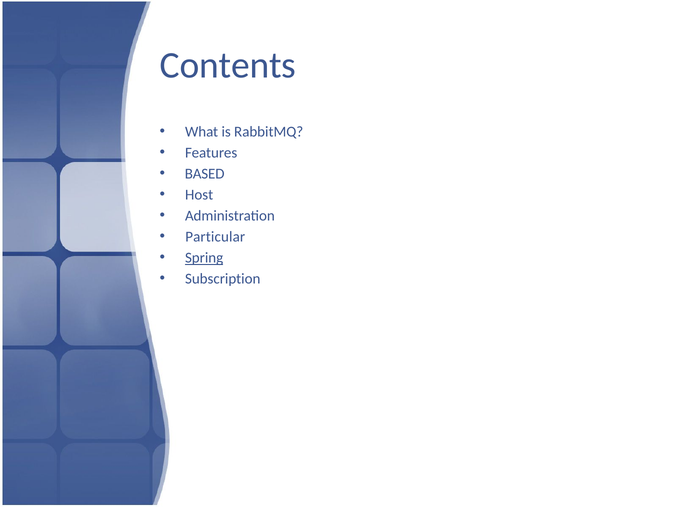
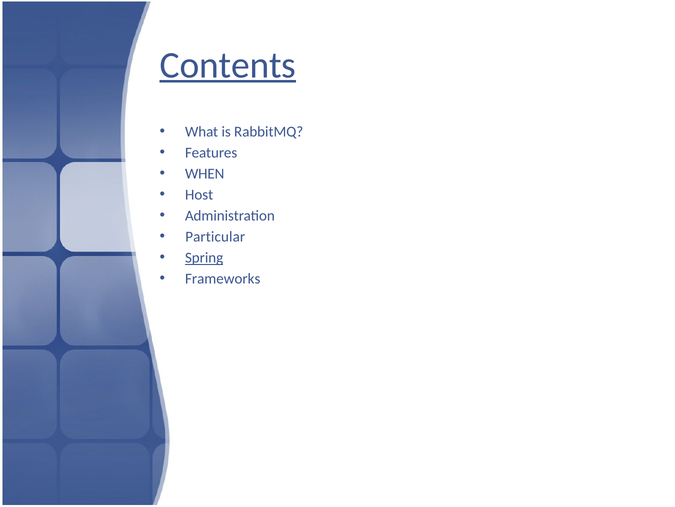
Contents underline: none -> present
BASED: BASED -> WHEN
Subscription: Subscription -> Frameworks
